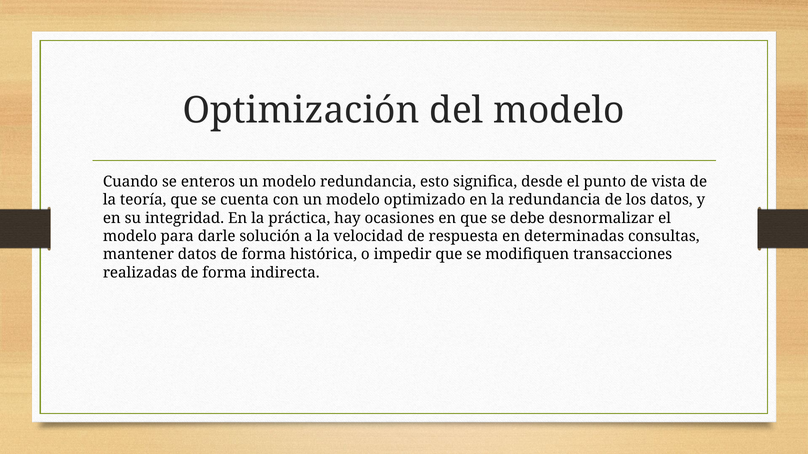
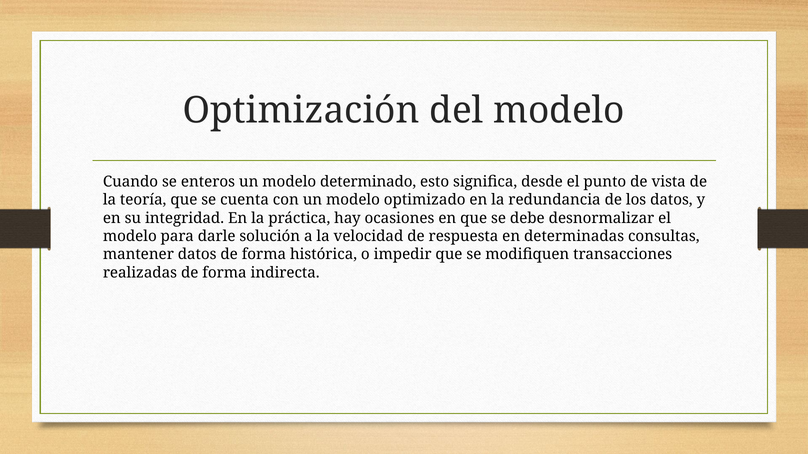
modelo redundancia: redundancia -> determinado
